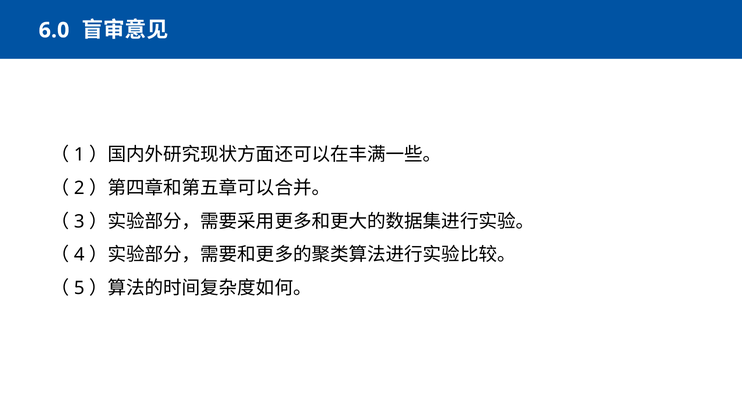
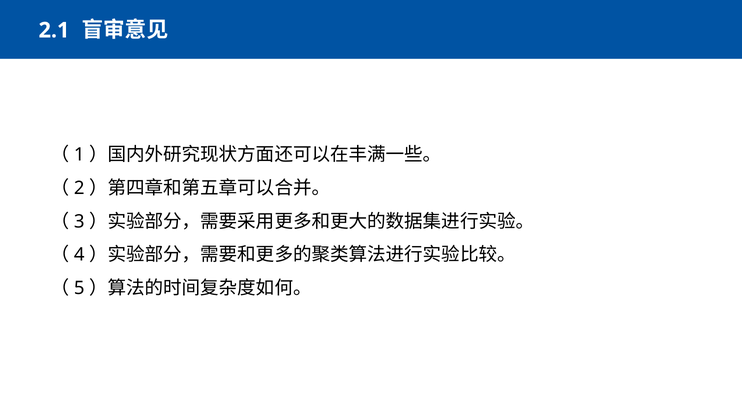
6.0: 6.0 -> 2.1
